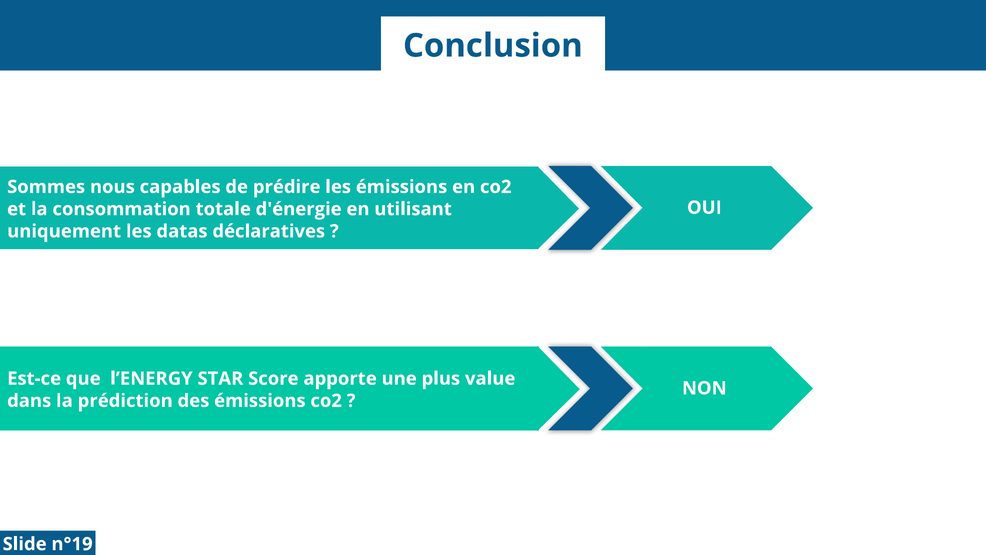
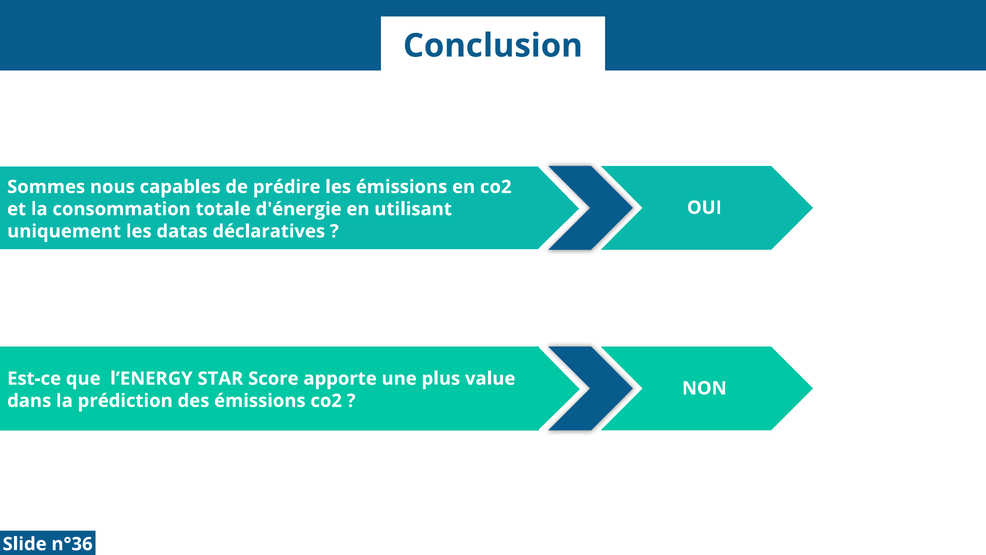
n°19: n°19 -> n°36
